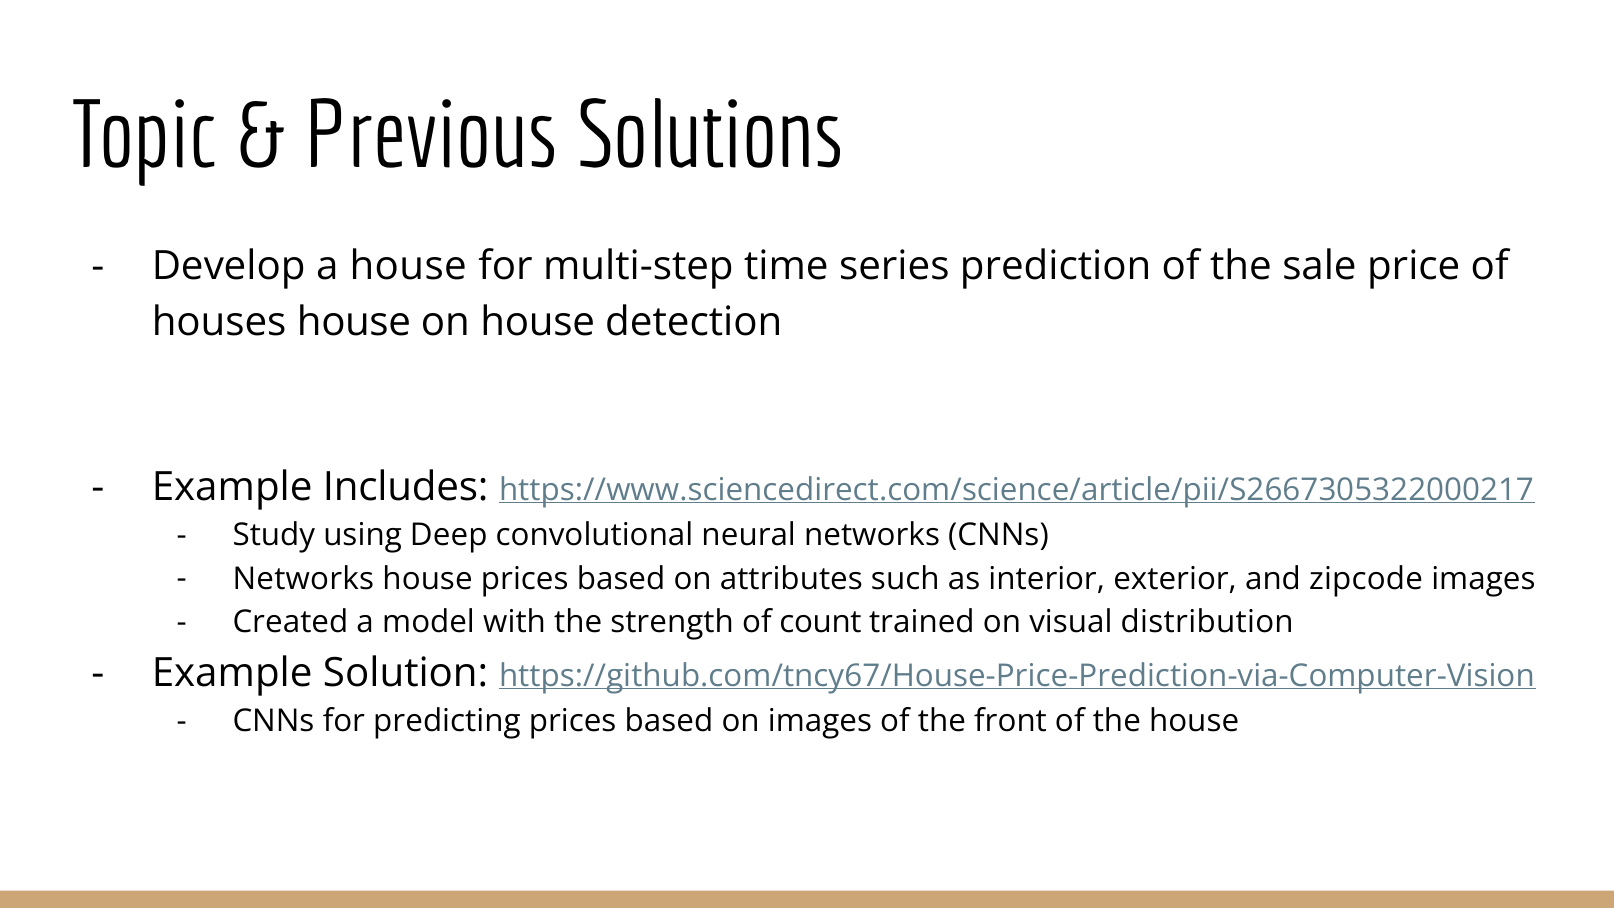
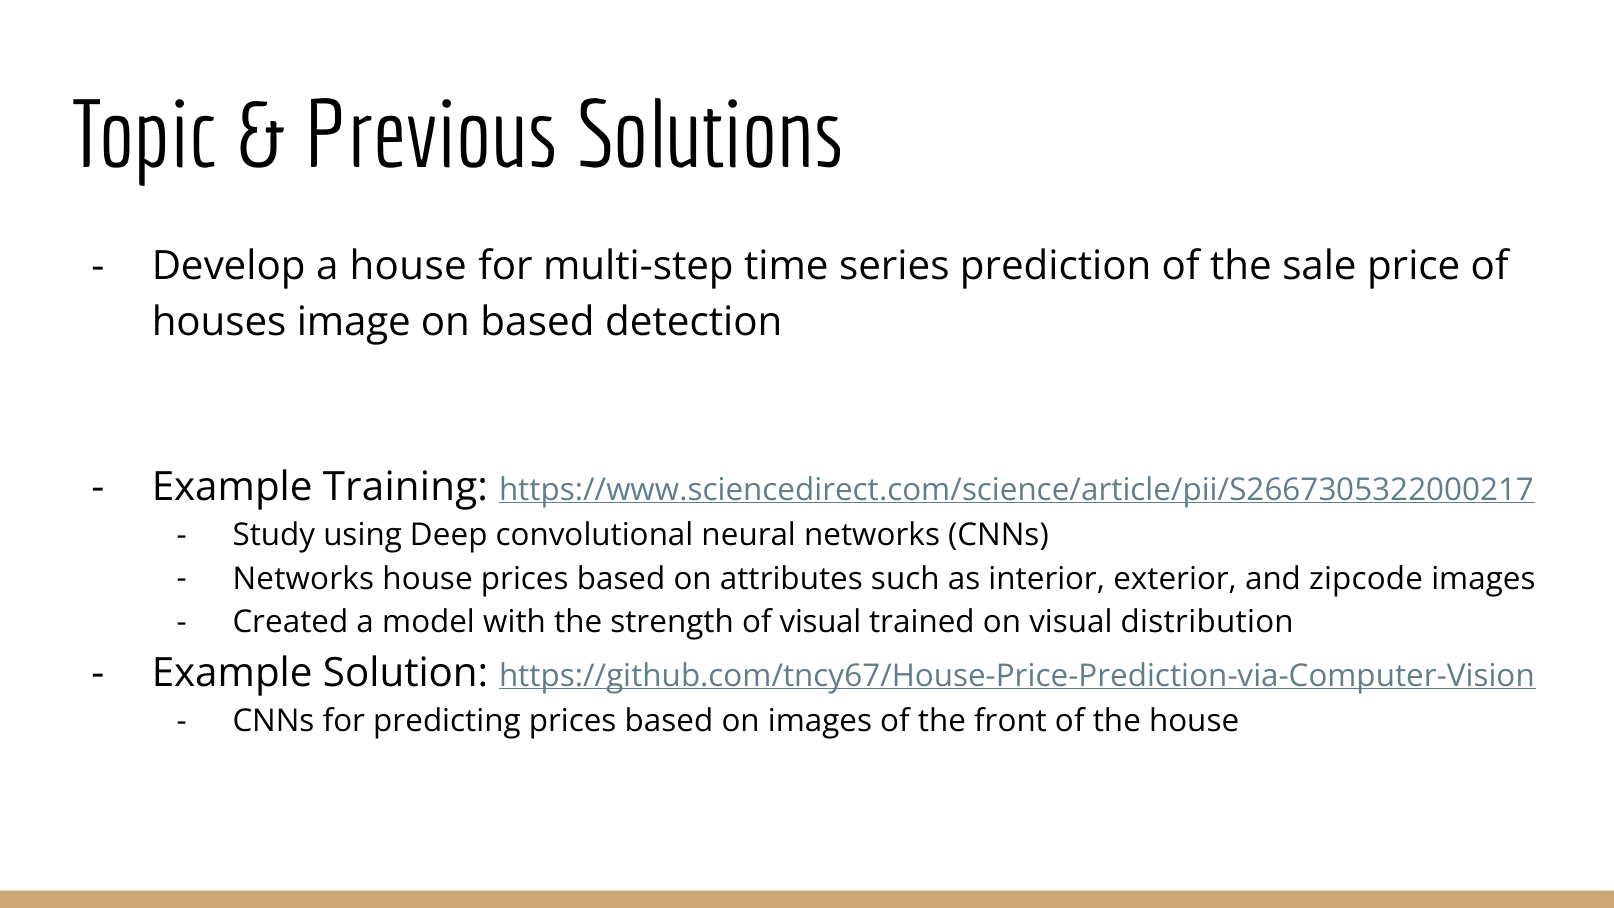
houses house: house -> image
on house: house -> based
Includes: Includes -> Training
of count: count -> visual
